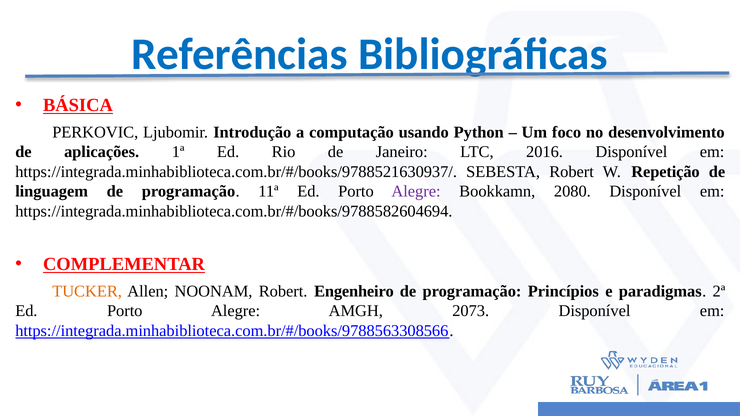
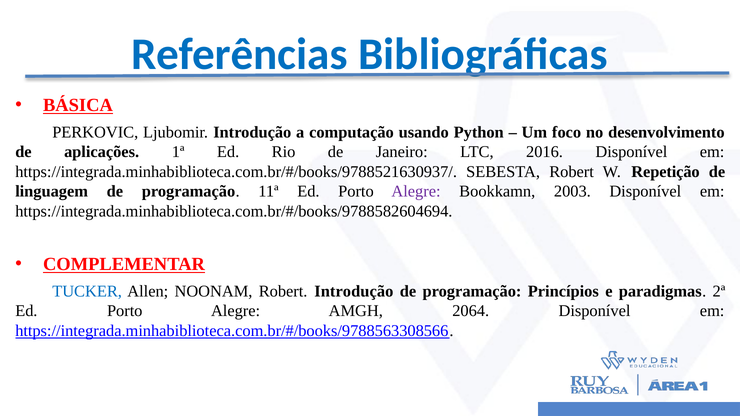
2080: 2080 -> 2003
TUCKER colour: orange -> blue
Robert Engenheiro: Engenheiro -> Introdução
2073: 2073 -> 2064
